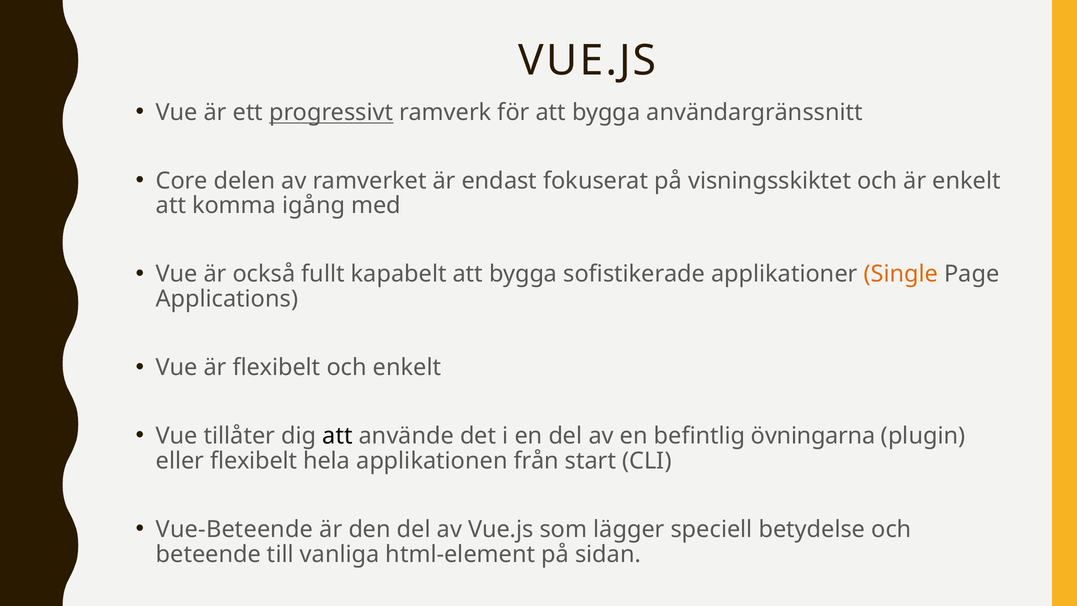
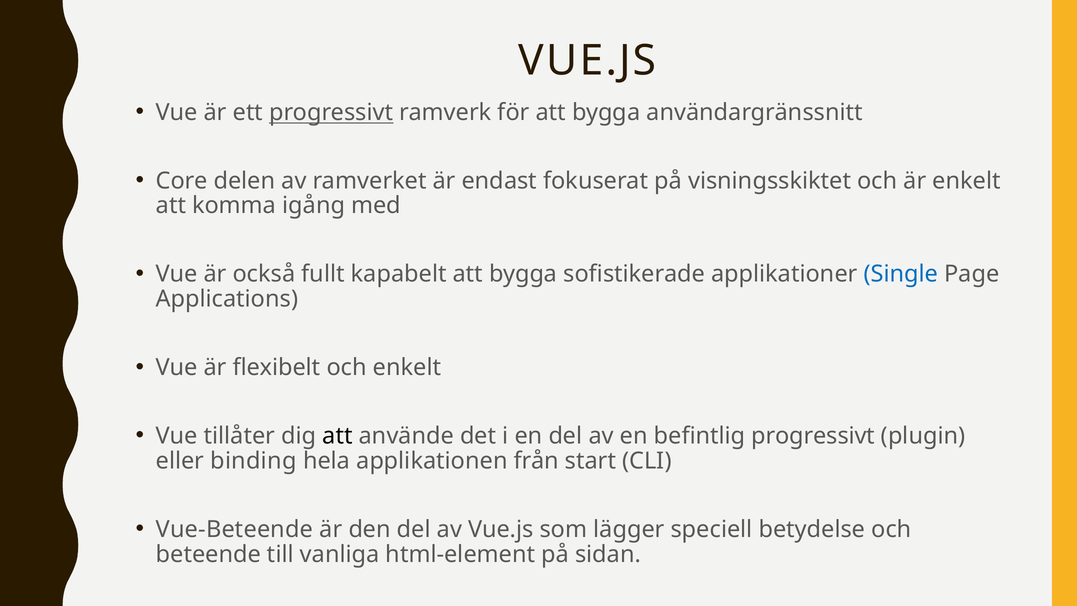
Single colour: orange -> blue
befintlig övningarna: övningarna -> progressivt
eller flexibelt: flexibelt -> binding
